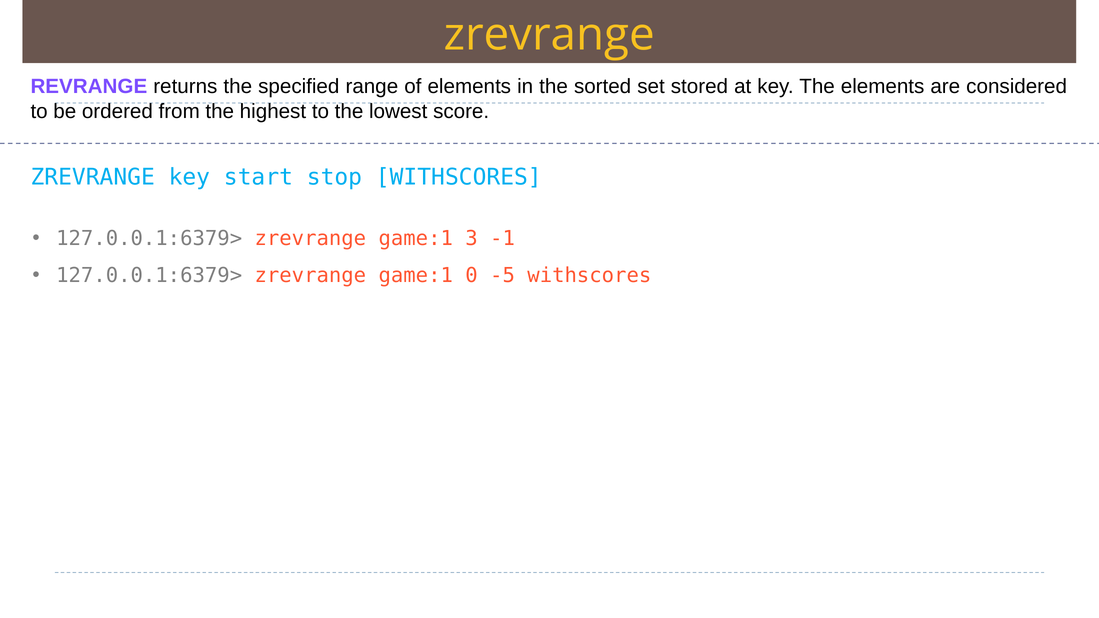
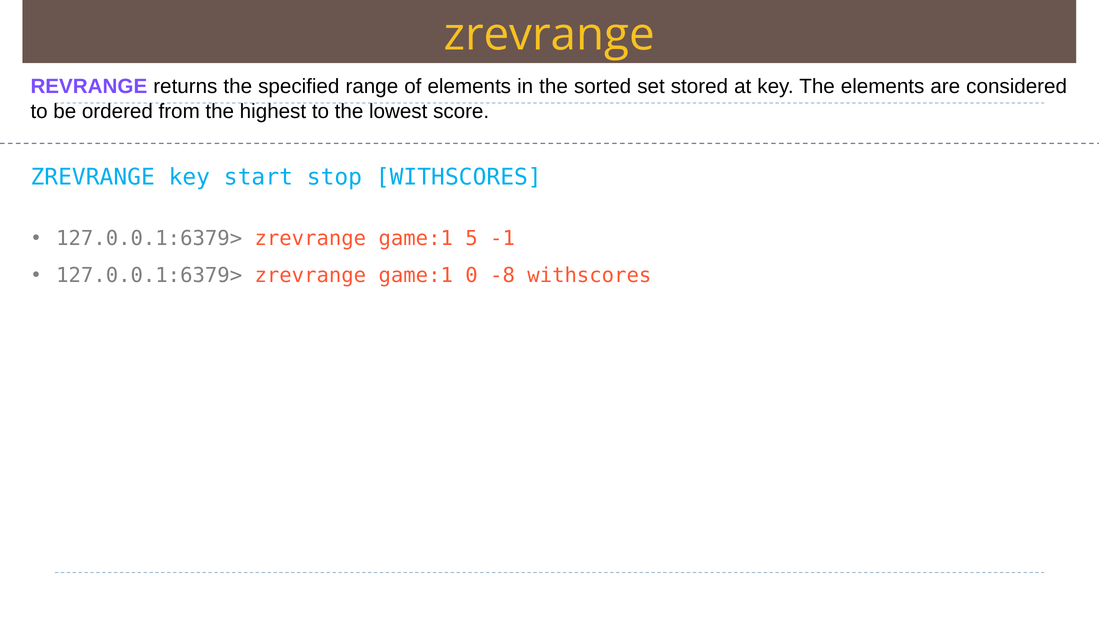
3: 3 -> 5
-5: -5 -> -8
